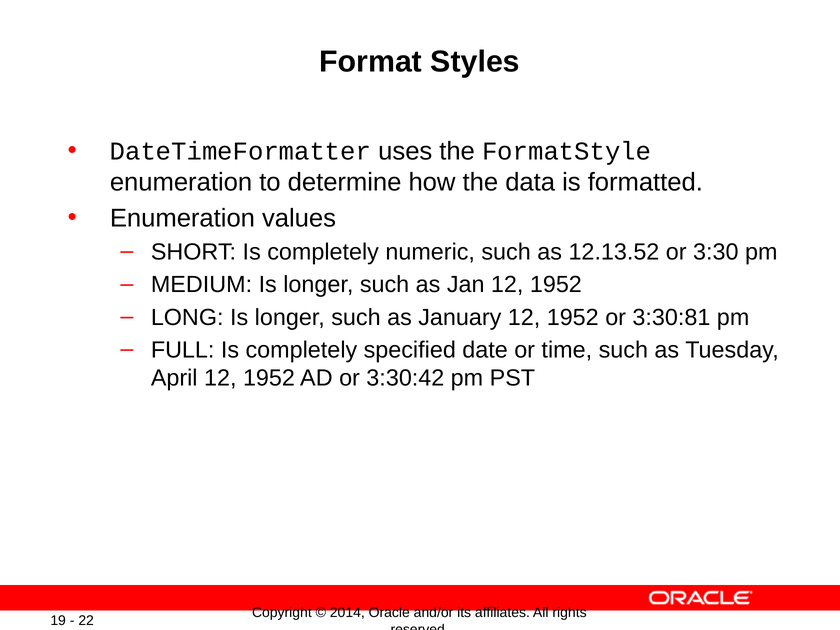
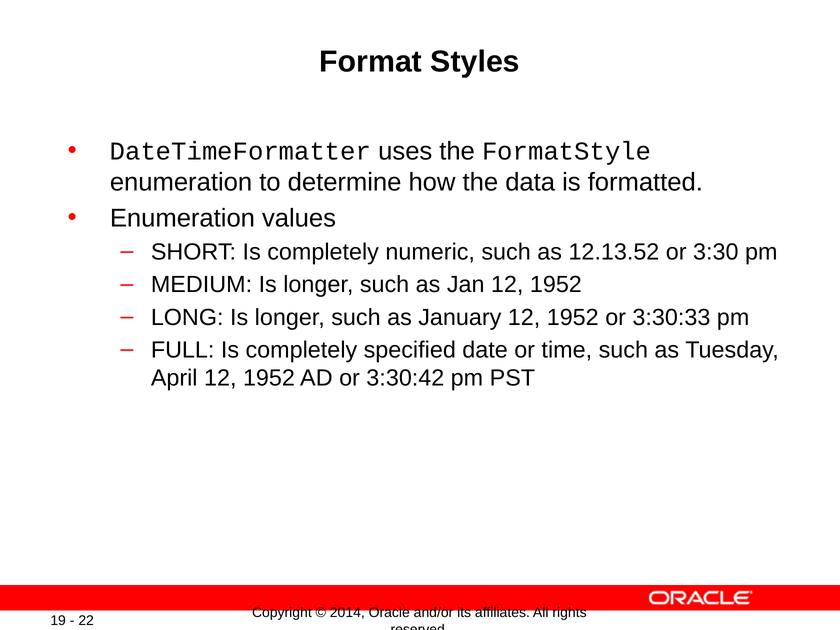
3:30:81: 3:30:81 -> 3:30:33
